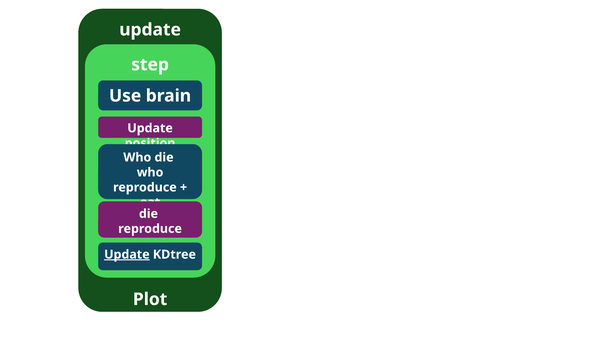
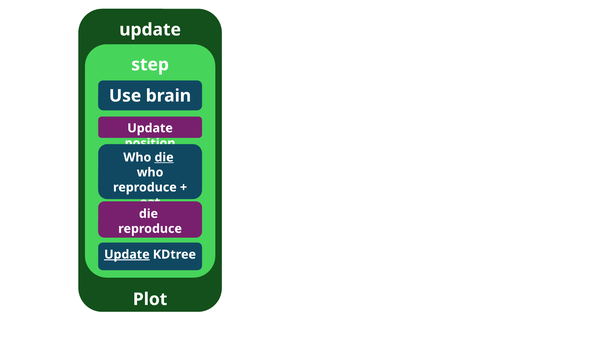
die at (164, 157) underline: none -> present
